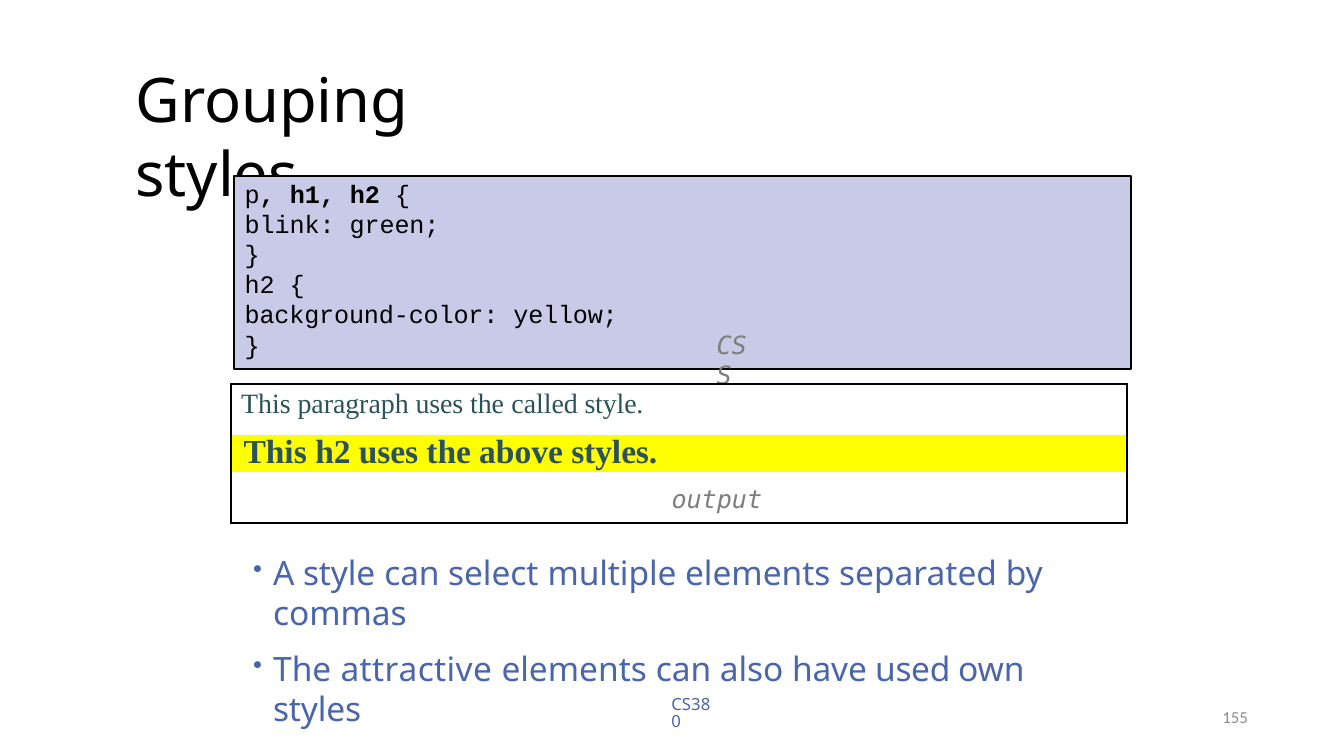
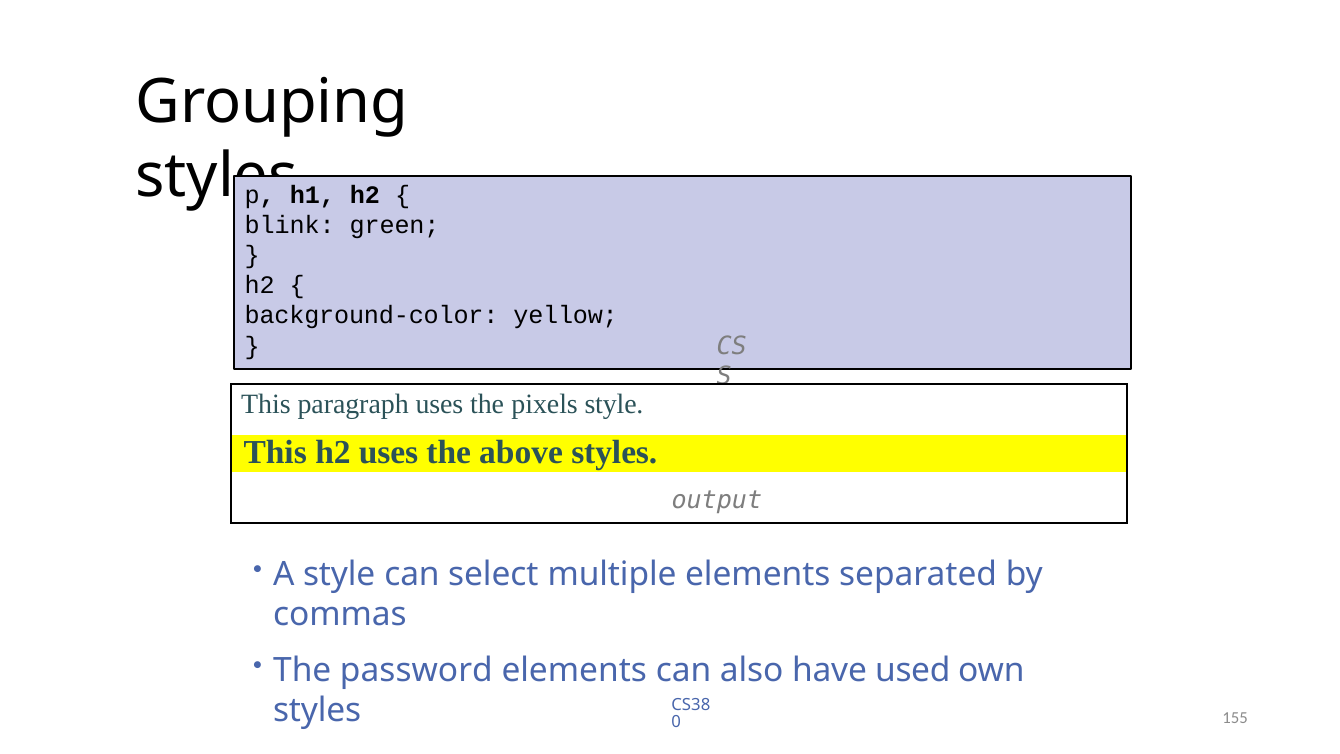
called: called -> pixels
attractive: attractive -> password
